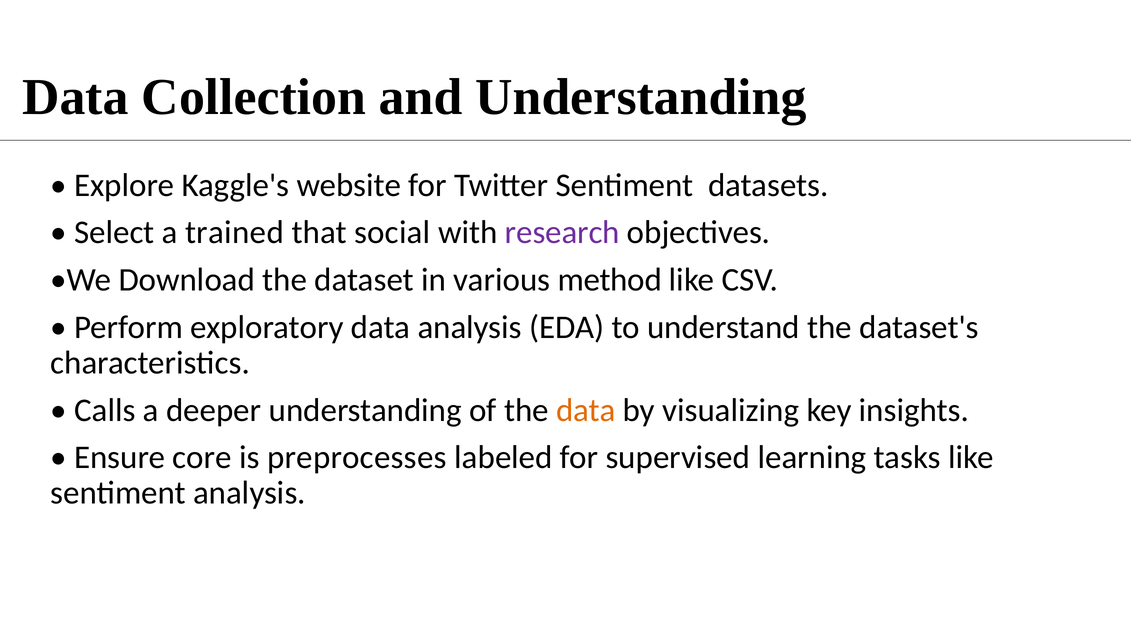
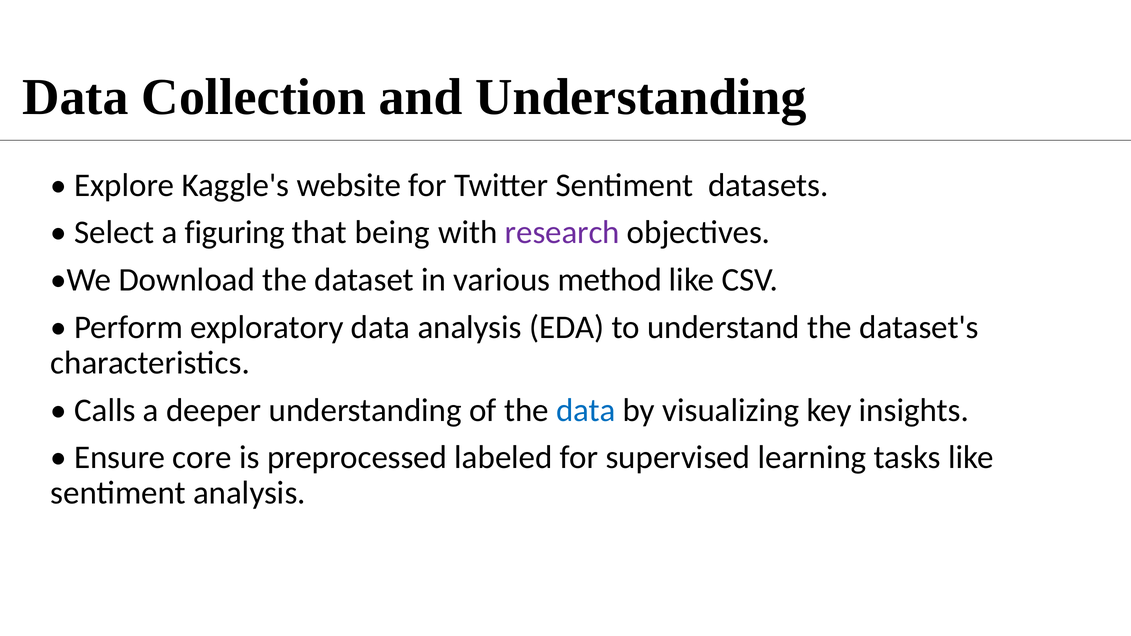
trained: trained -> figuring
social: social -> being
data at (586, 410) colour: orange -> blue
preprocesses: preprocesses -> preprocessed
